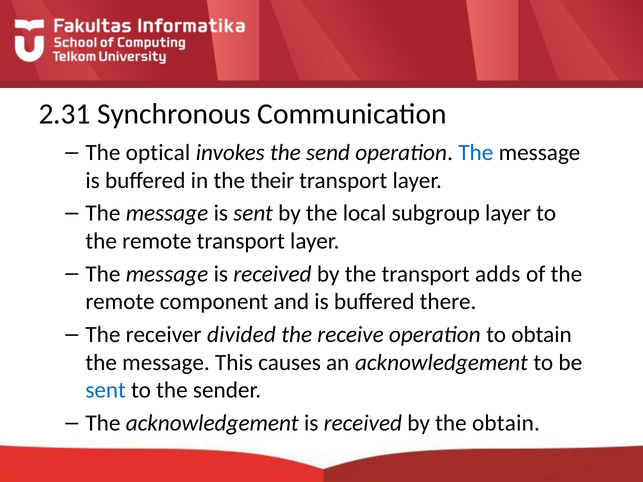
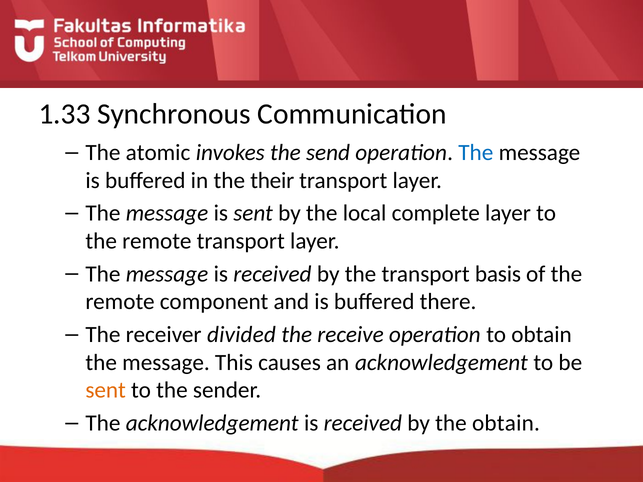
2.31: 2.31 -> 1.33
optical: optical -> atomic
subgroup: subgroup -> complete
adds: adds -> basis
sent at (106, 391) colour: blue -> orange
